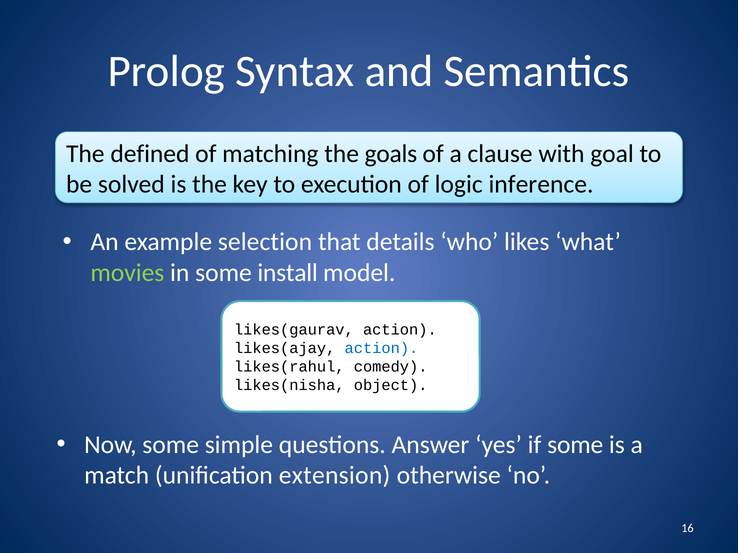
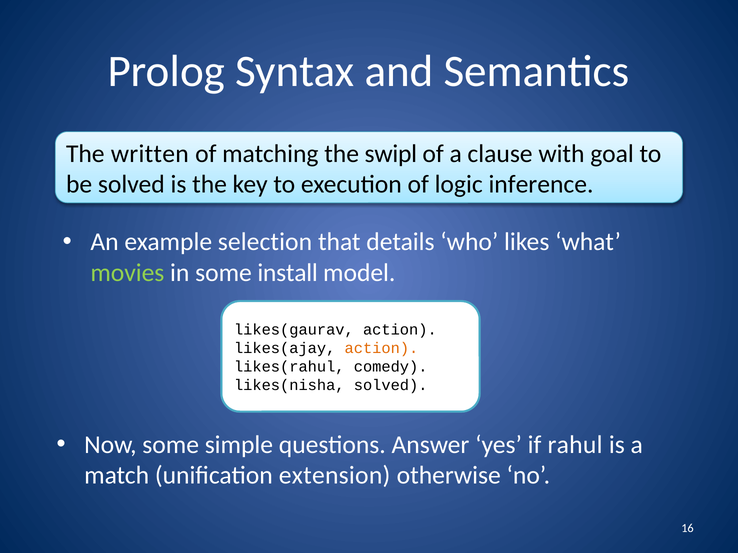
defined: defined -> written
goals: goals -> swipl
action at (381, 348) colour: blue -> orange
likes(nisha object: object -> solved
if some: some -> rahul
